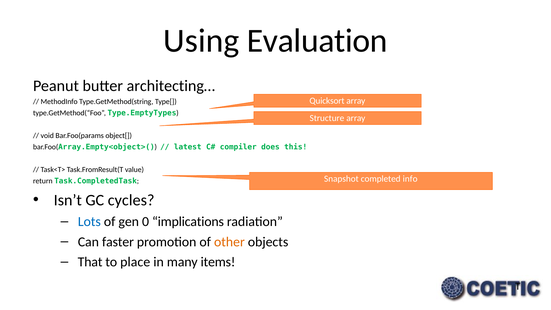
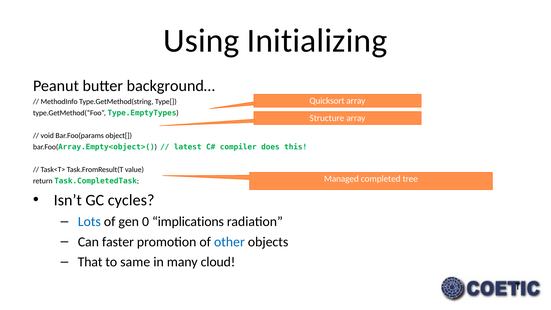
Evaluation: Evaluation -> Initializing
architecting…: architecting… -> background…
Snapshot: Snapshot -> Managed
info: info -> tree
other colour: orange -> blue
place: place -> same
items: items -> cloud
